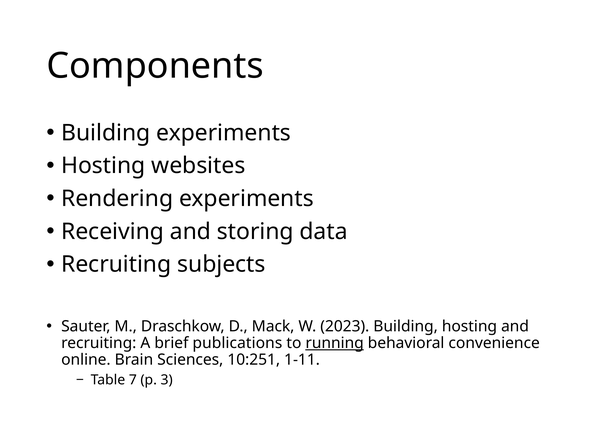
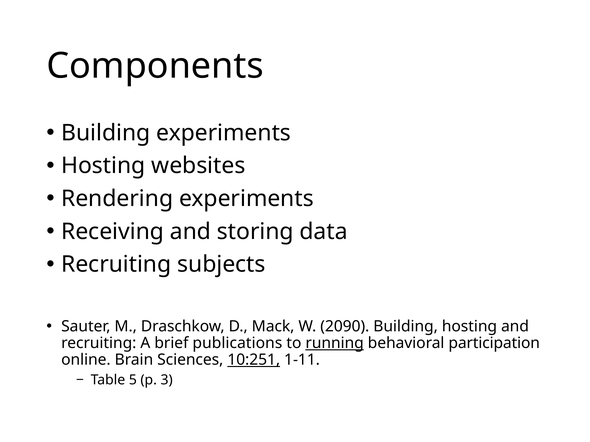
2023: 2023 -> 2090
convenience: convenience -> participation
10:251 underline: none -> present
7: 7 -> 5
